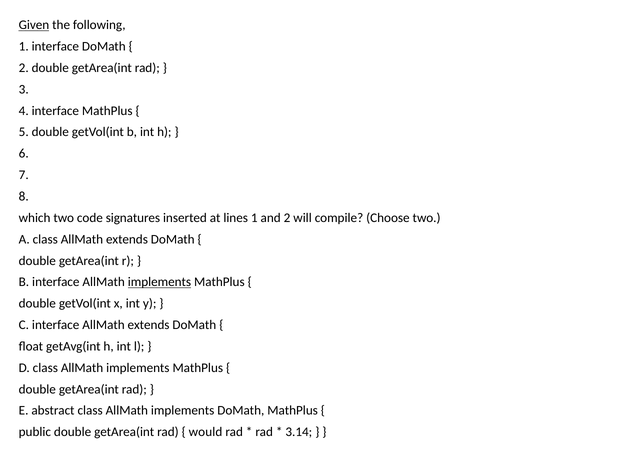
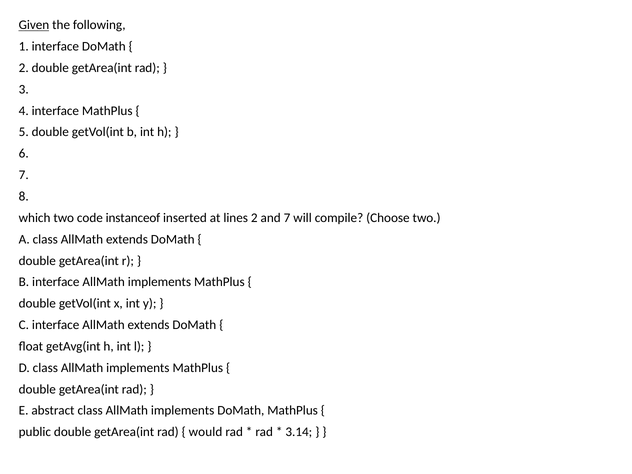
signatures: signatures -> instanceof
lines 1: 1 -> 2
and 2: 2 -> 7
implements at (159, 282) underline: present -> none
